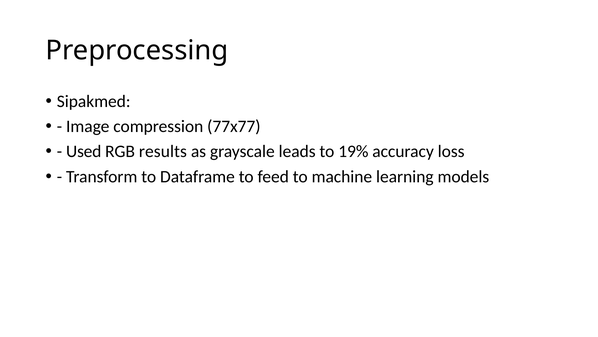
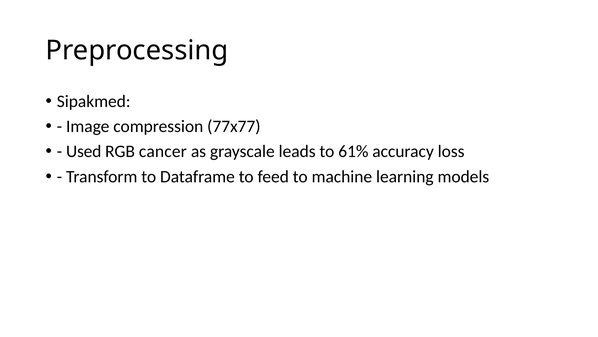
results: results -> cancer
19%: 19% -> 61%
